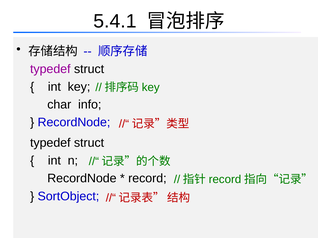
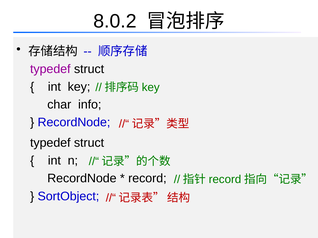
5.4.1: 5.4.1 -> 8.0.2
